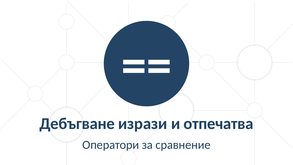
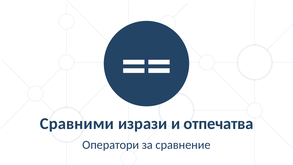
Дебъгване: Дебъгване -> Сравними
